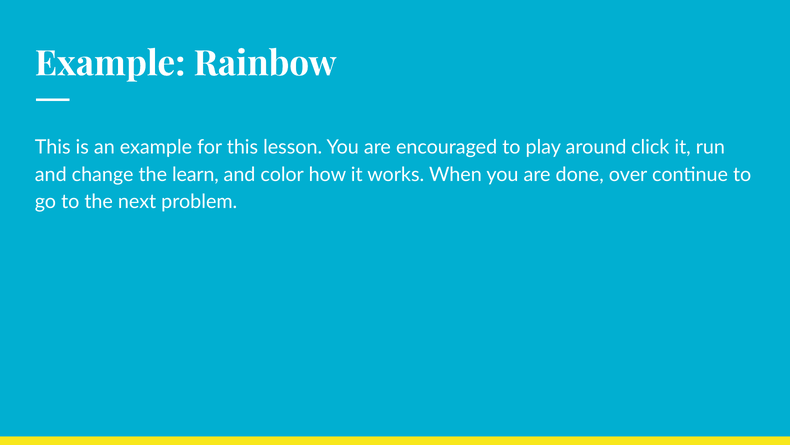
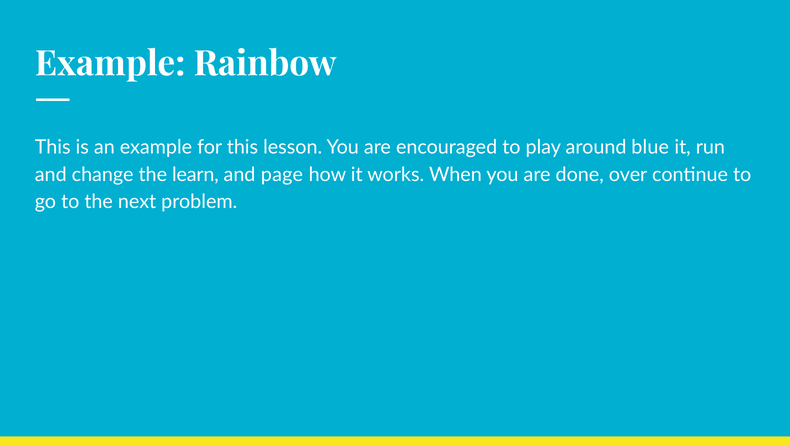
click: click -> blue
color: color -> page
